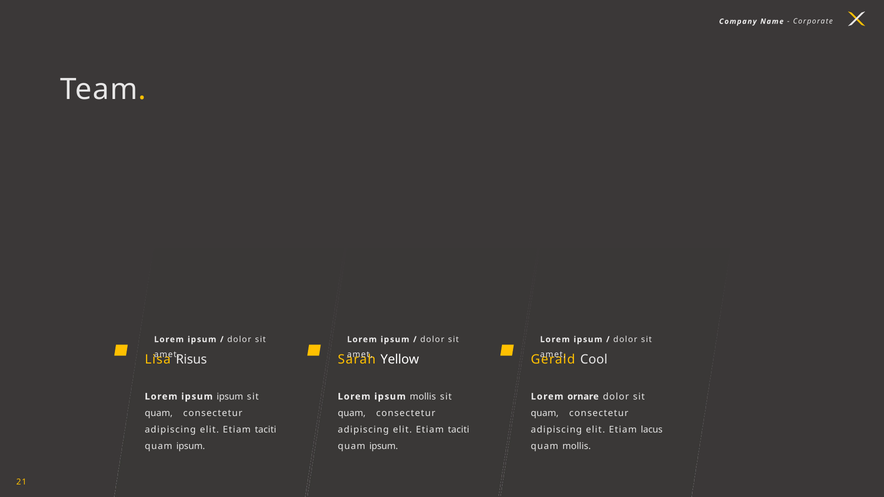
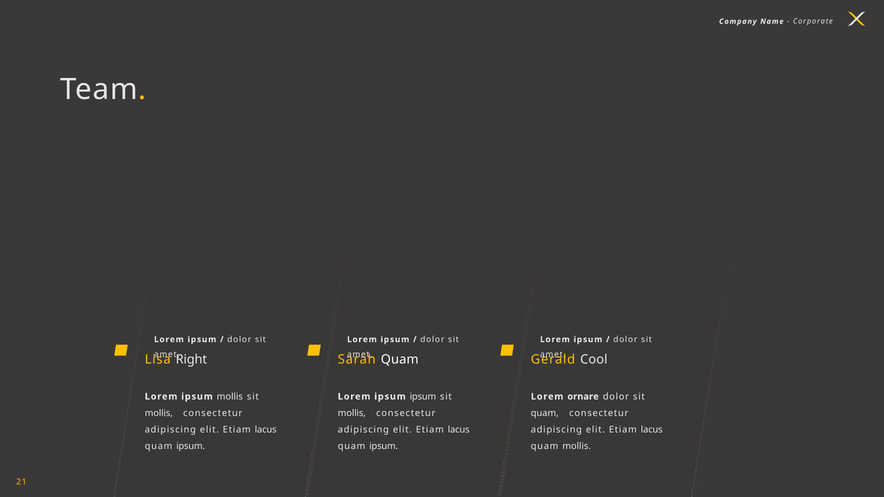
Risus: Risus -> Right
Yellow at (400, 360): Yellow -> Quam
ipsum ipsum: ipsum -> mollis
ipsum mollis: mollis -> ipsum
quam at (159, 413): quam -> mollis
quam at (352, 413): quam -> mollis
taciti at (266, 430): taciti -> lacus
taciti at (459, 430): taciti -> lacus
